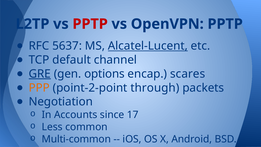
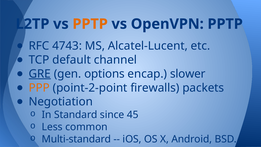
PPTP at (90, 24) colour: red -> orange
5637: 5637 -> 4743
Alcatel-Lucent underline: present -> none
scares: scares -> slower
through: through -> firewalls
Accounts: Accounts -> Standard
17: 17 -> 45
Multi-common: Multi-common -> Multi-standard
